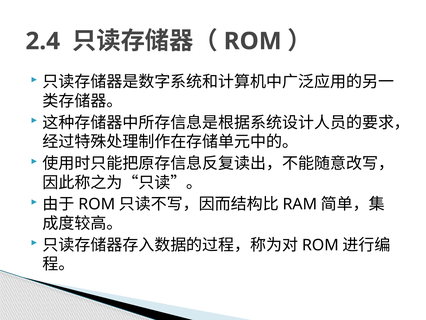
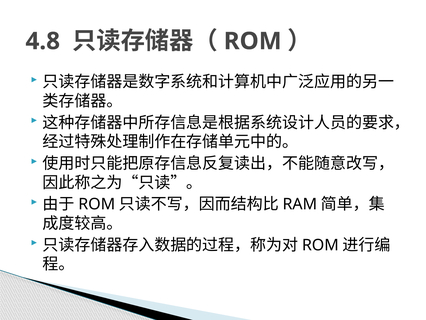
2.4: 2.4 -> 4.8
